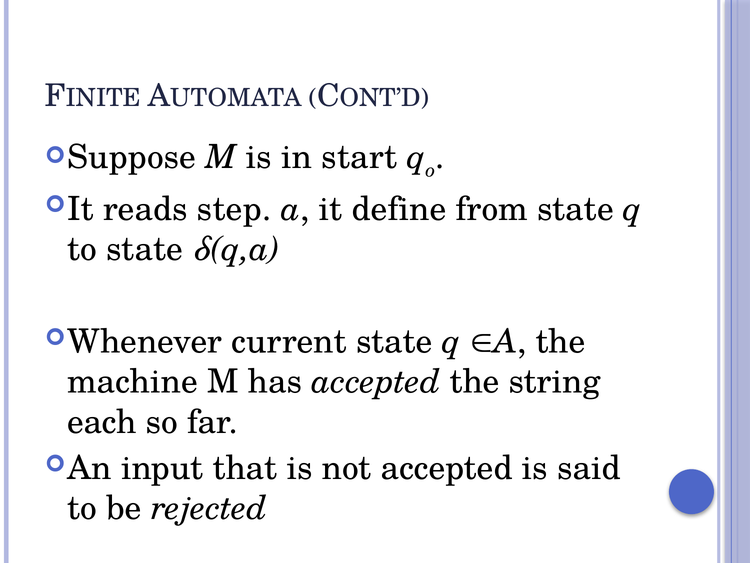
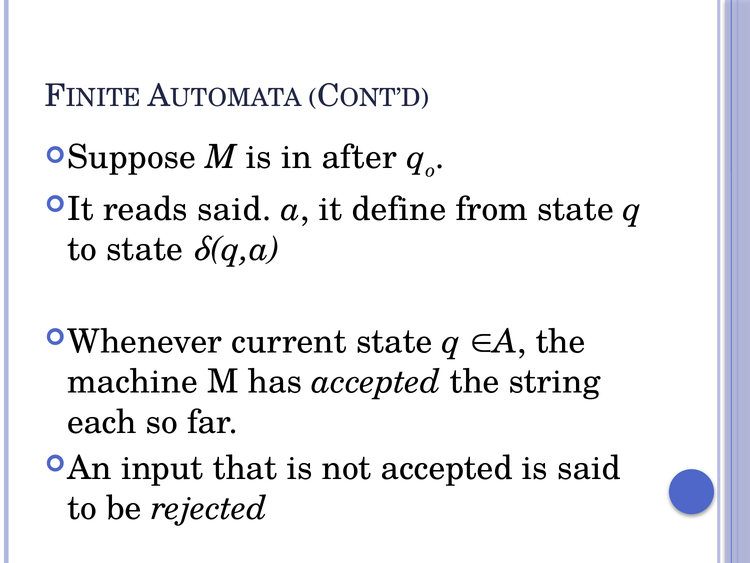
start: start -> after
reads step: step -> said
